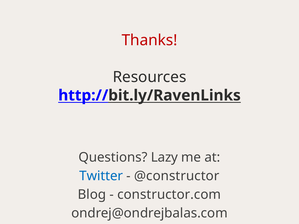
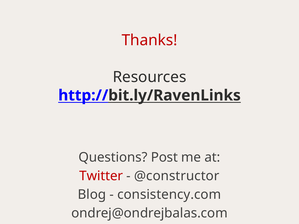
Lazy: Lazy -> Post
Twitter colour: blue -> red
constructor.com: constructor.com -> consistency.com
